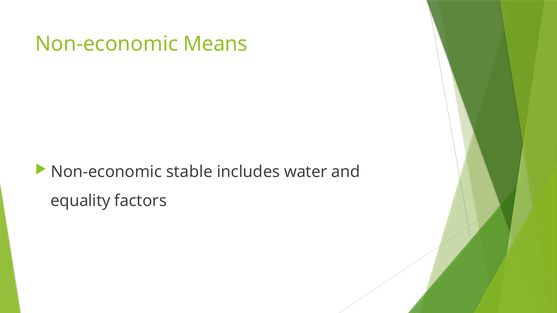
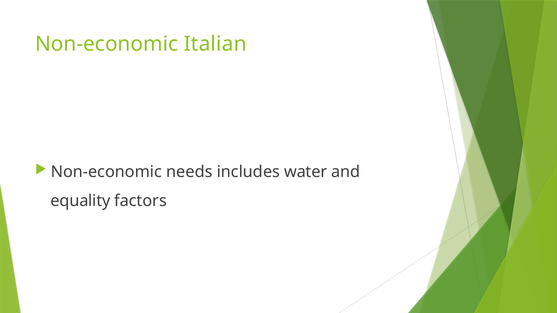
Means: Means -> Italian
stable: stable -> needs
